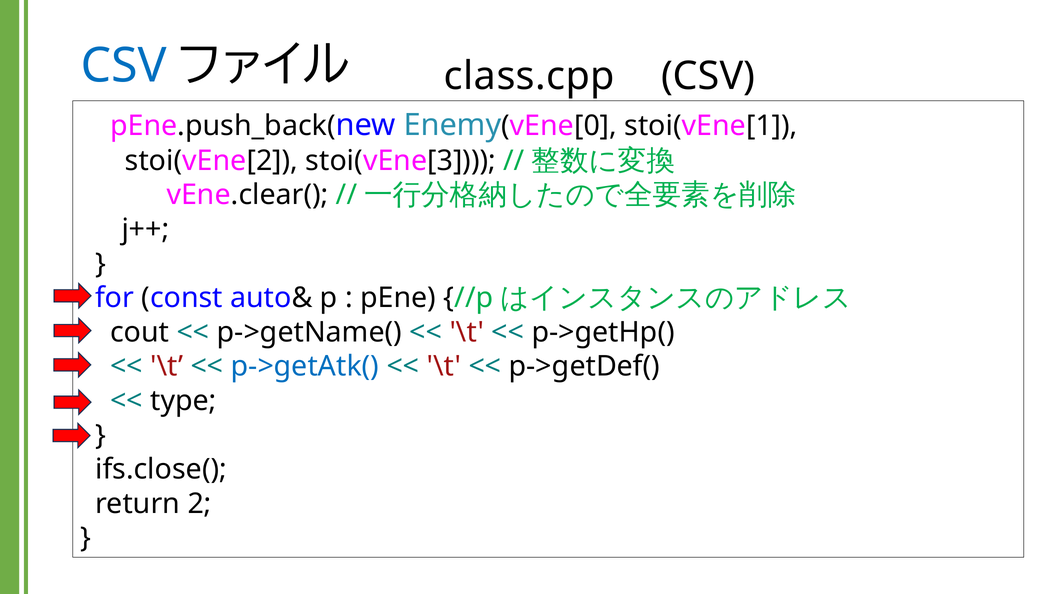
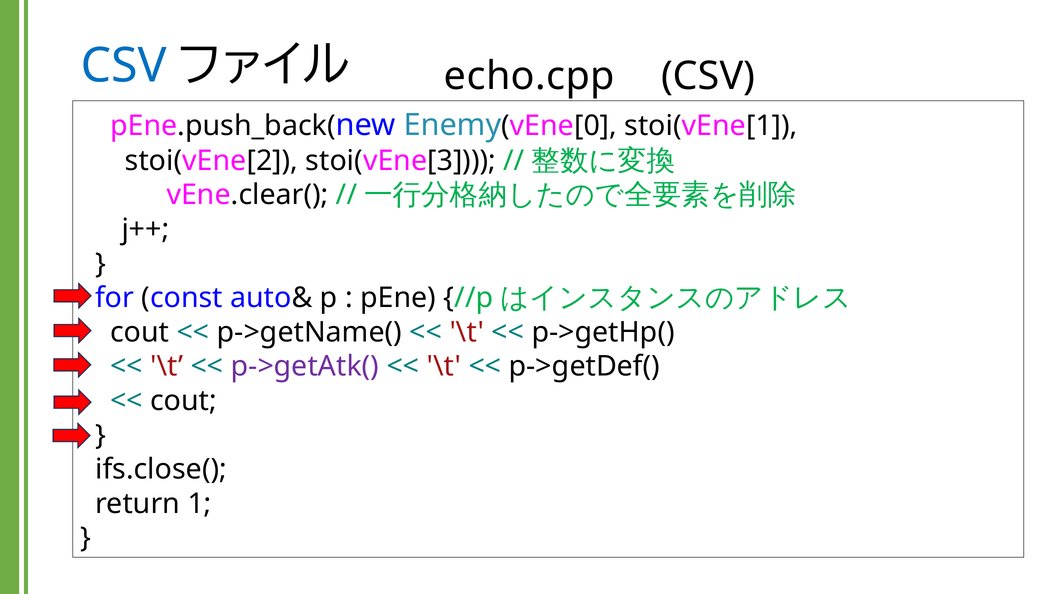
class.cpp: class.cpp -> echo.cpp
p->getAtk( colour: blue -> purple
type at (183, 401): type -> cout
2: 2 -> 1
